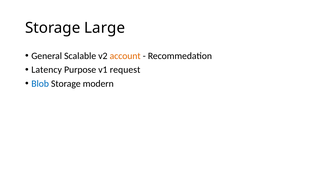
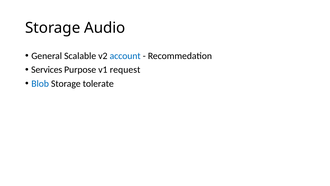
Large: Large -> Audio
account colour: orange -> blue
Latency: Latency -> Services
modern: modern -> tolerate
